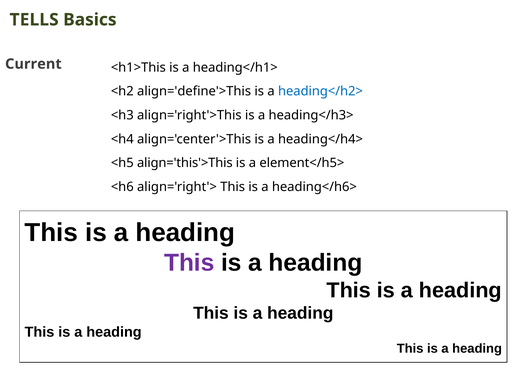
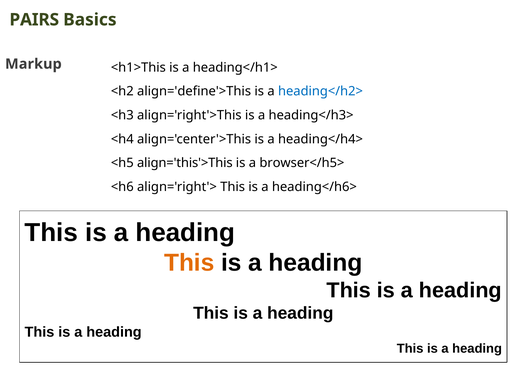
TELLS: TELLS -> PAIRS
Current: Current -> Markup
element</h5>: element</h5> -> browser</h5>
This at (189, 263) colour: purple -> orange
